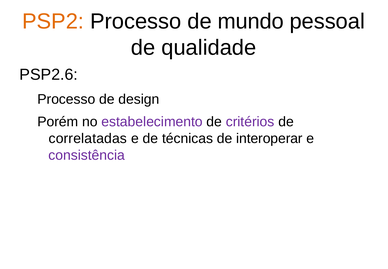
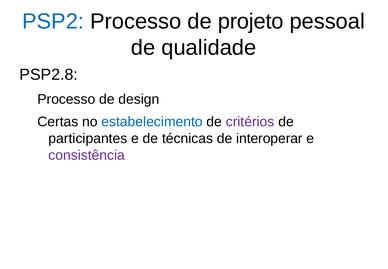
PSP2 colour: orange -> blue
mundo: mundo -> projeto
PSP2.6: PSP2.6 -> PSP2.8
Porém: Porém -> Certas
estabelecimento colour: purple -> blue
correlatadas: correlatadas -> participantes
